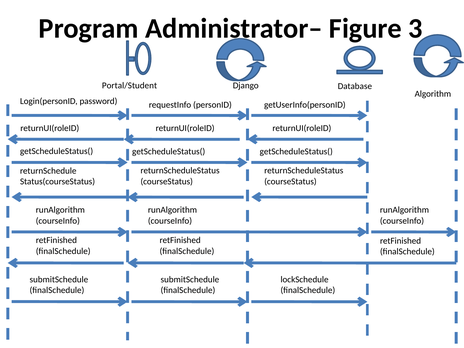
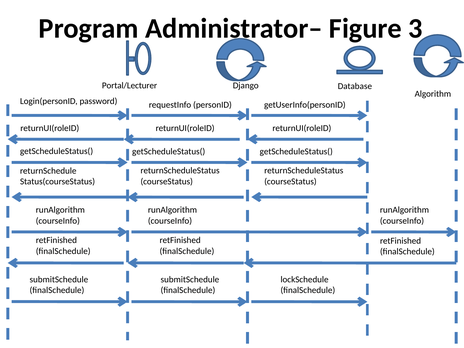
Portal/Student: Portal/Student -> Portal/Lecturer
